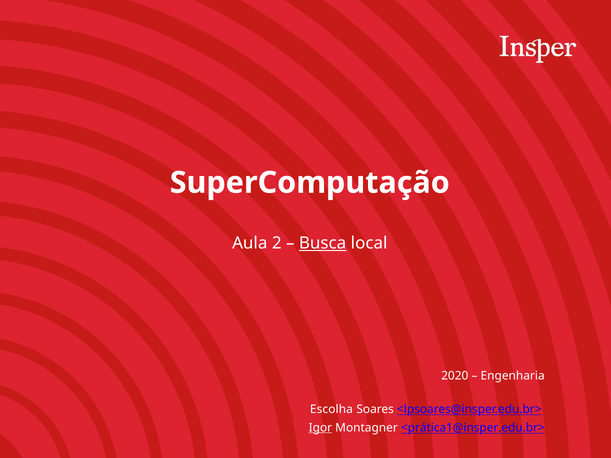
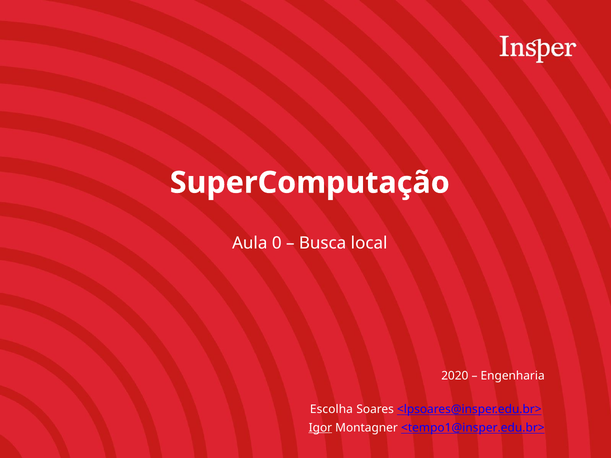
2: 2 -> 0
Busca underline: present -> none
<prática1@insper.edu.br>: <prática1@insper.edu.br> -> <tempo1@insper.edu.br>
